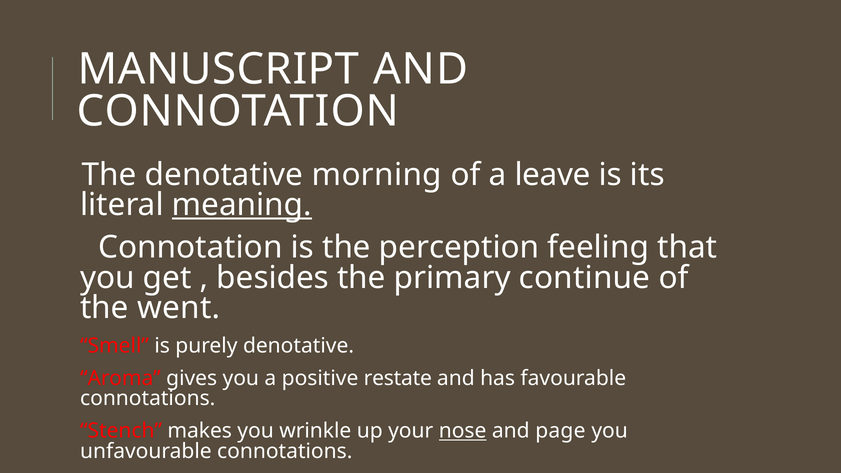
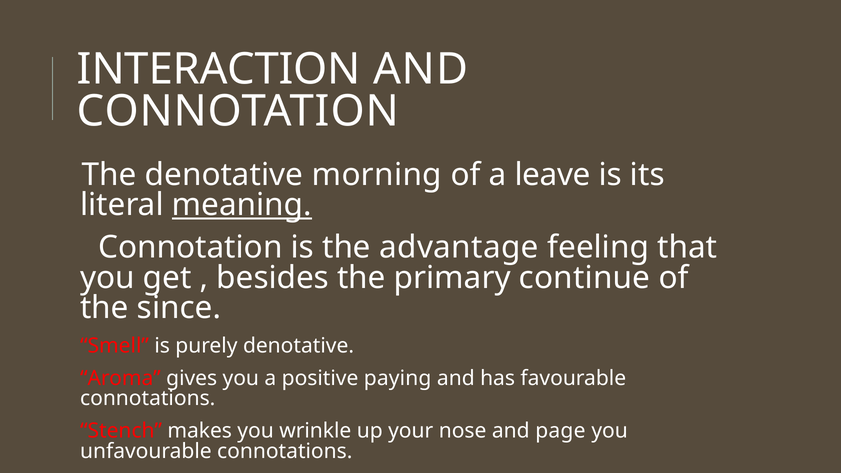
MANUSCRIPT: MANUSCRIPT -> INTERACTION
perception: perception -> advantage
went: went -> since
restate: restate -> paying
nose underline: present -> none
